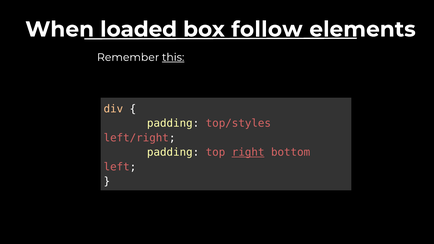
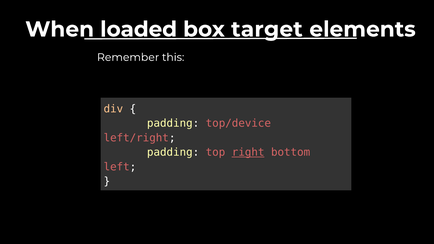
follow: follow -> target
this underline: present -> none
top/styles: top/styles -> top/device
